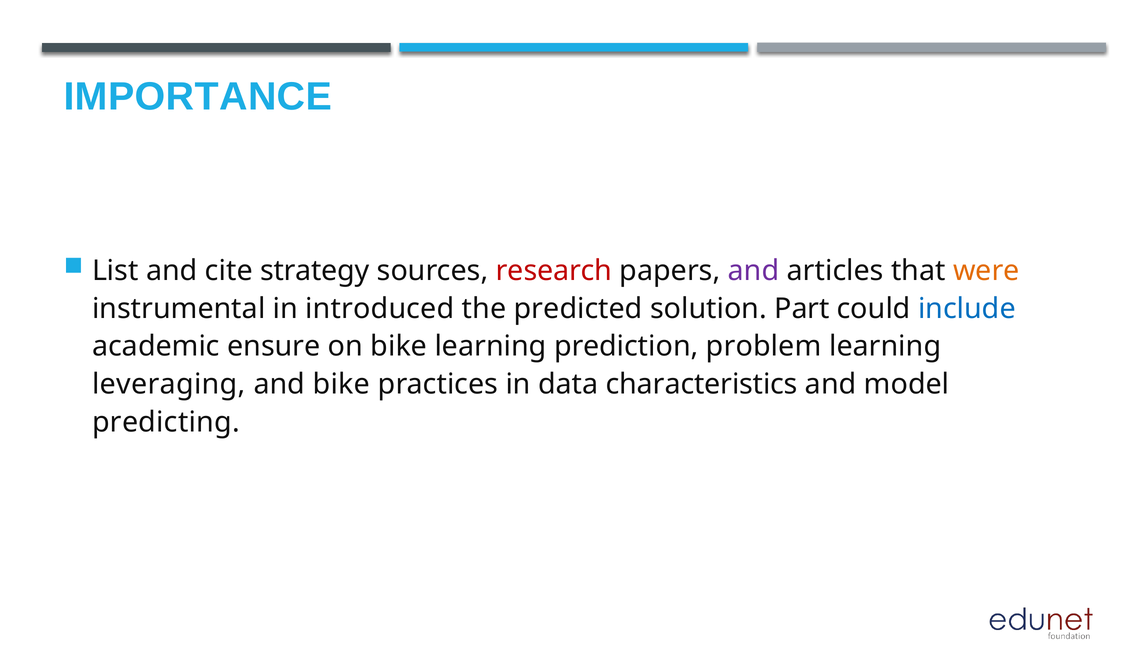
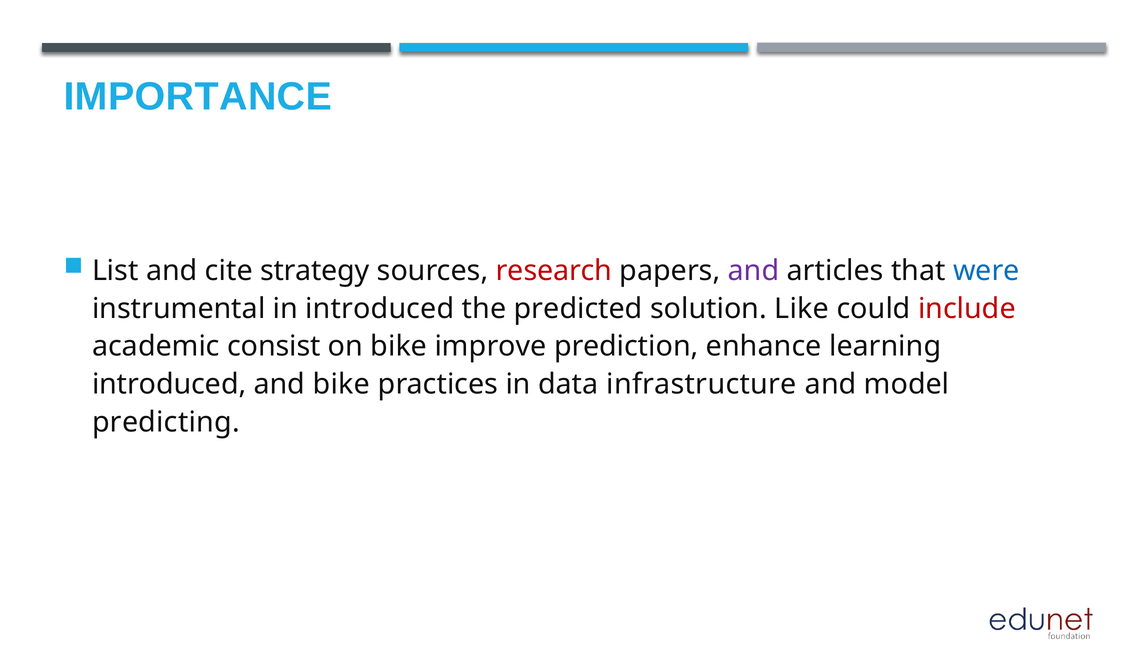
were colour: orange -> blue
Part: Part -> Like
include colour: blue -> red
ensure: ensure -> consist
bike learning: learning -> improve
problem: problem -> enhance
leveraging at (169, 384): leveraging -> introduced
characteristics: characteristics -> infrastructure
